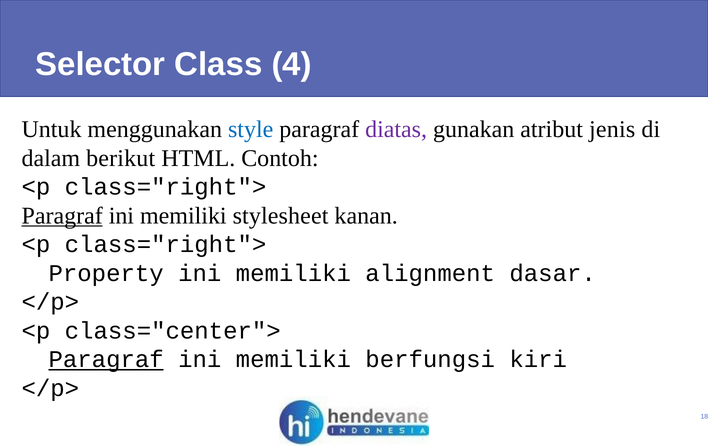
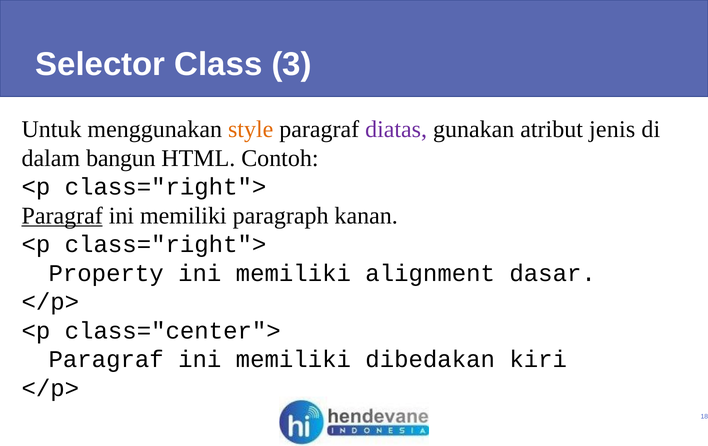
4: 4 -> 3
style colour: blue -> orange
berikut: berikut -> bangun
stylesheet: stylesheet -> paragraph
Paragraf at (106, 360) underline: present -> none
berfungsi: berfungsi -> dibedakan
